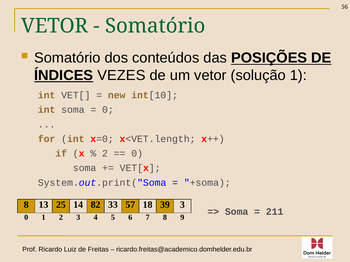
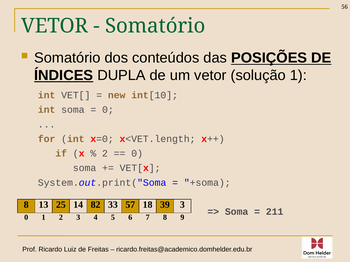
VEZES: VEZES -> DUPLA
